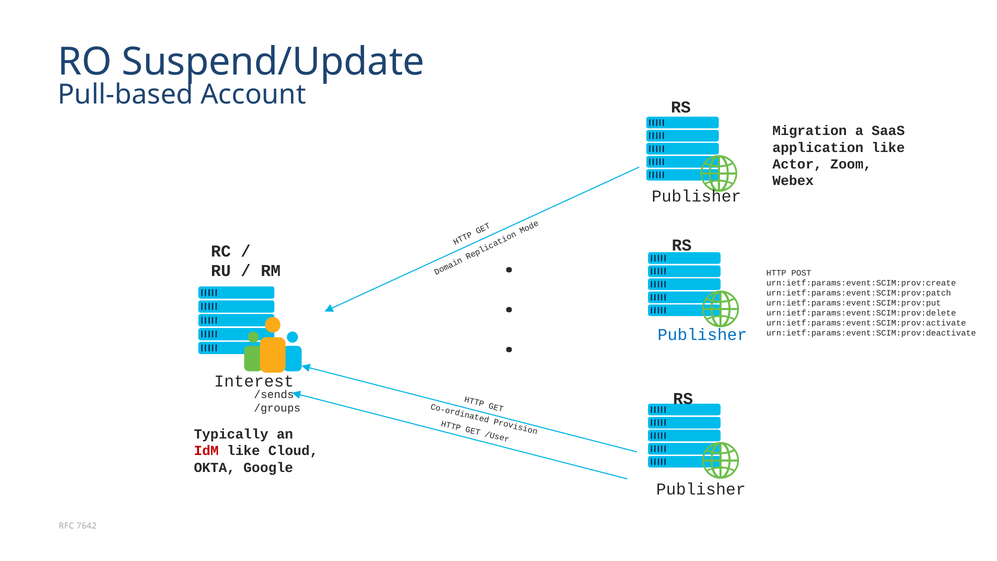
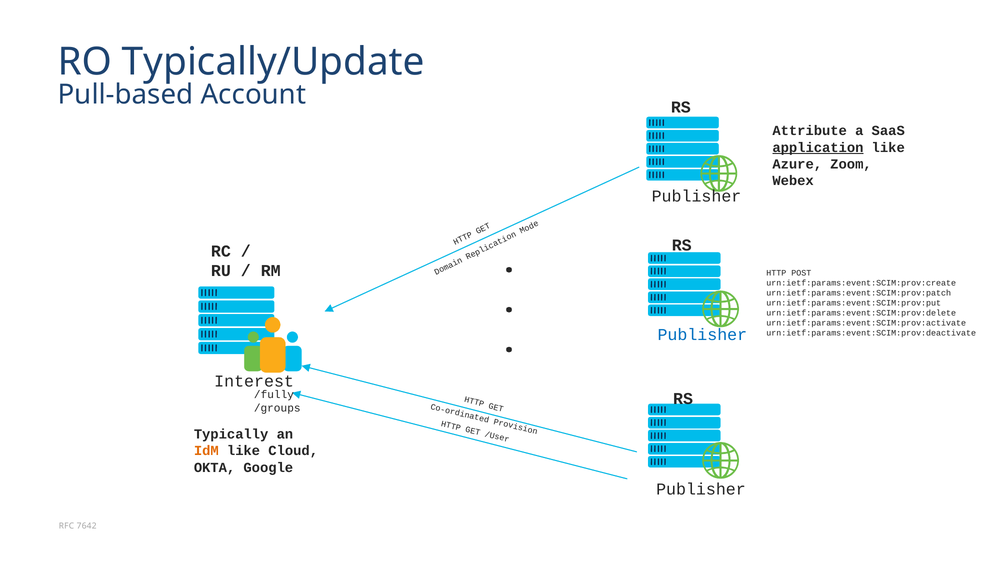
Suspend/Update: Suspend/Update -> Typically/Update
Migration: Migration -> Attribute
application underline: none -> present
Actor: Actor -> Azure
/sends: /sends -> /fully
IdM colour: red -> orange
